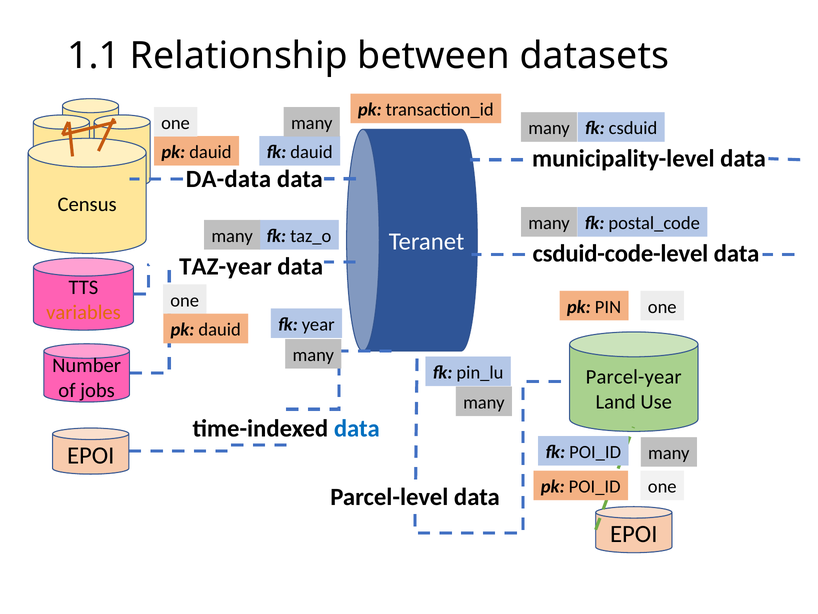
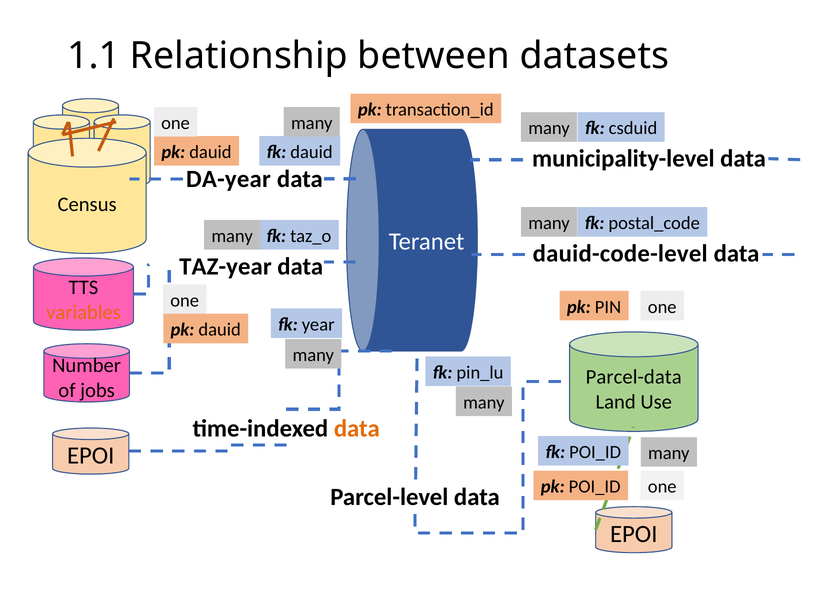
DA-data: DA-data -> DA-year
csduid-code-level: csduid-code-level -> dauid-code-level
Parcel-year: Parcel-year -> Parcel-data
data at (357, 428) colour: blue -> orange
